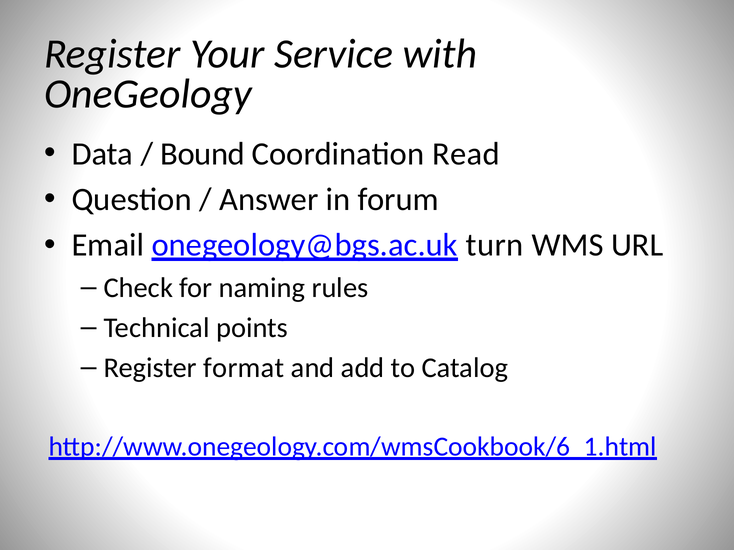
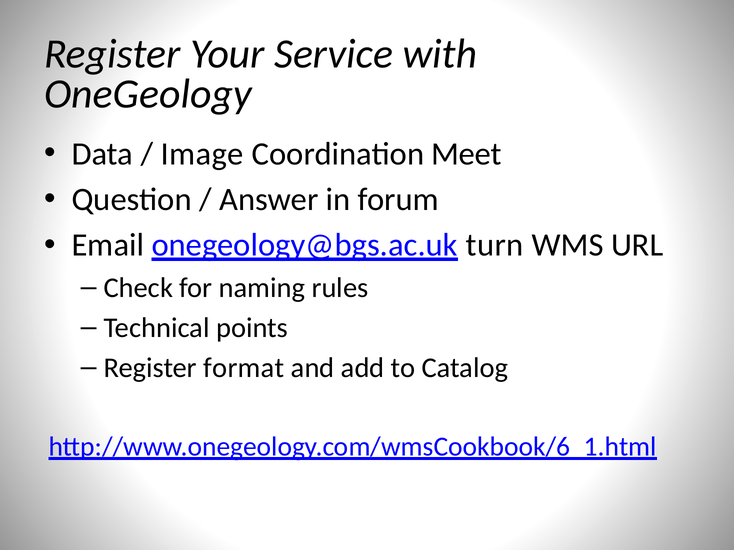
Bound: Bound -> Image
Read: Read -> Meet
